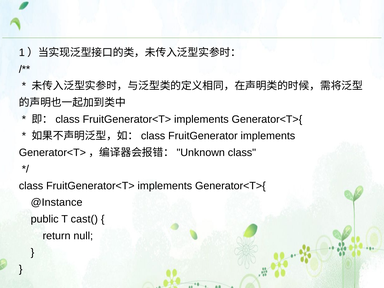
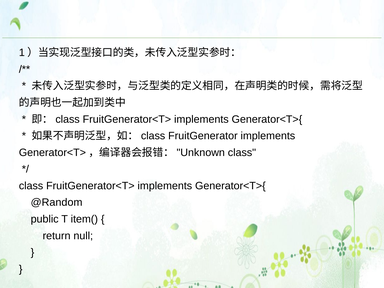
@Instance: @Instance -> @Random
cast(: cast( -> item(
